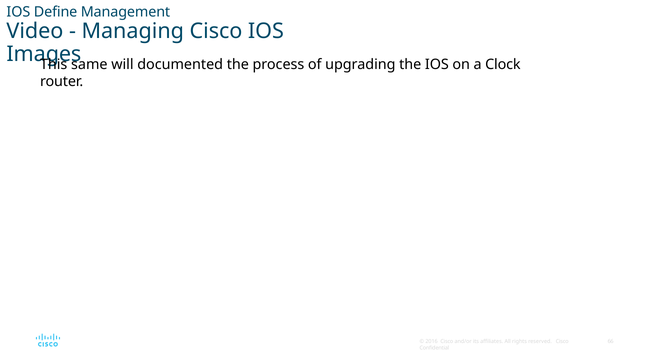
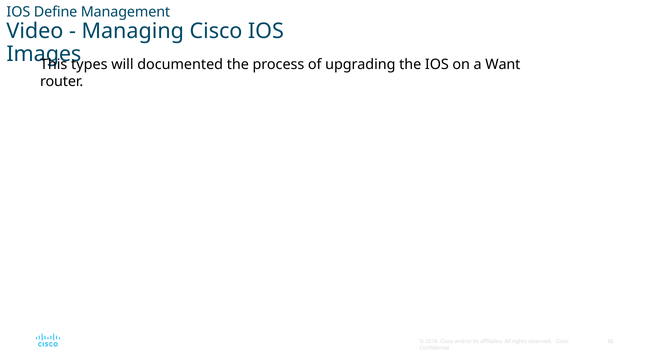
same: same -> types
Clock: Clock -> Want
